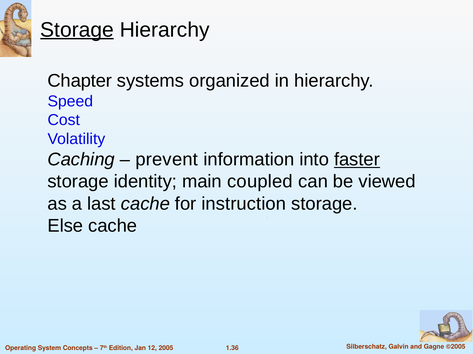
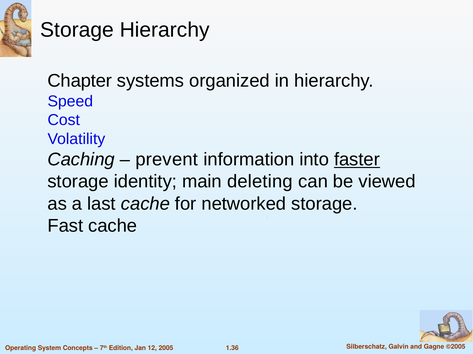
Storage at (77, 30) underline: present -> none
coupled: coupled -> deleting
instruction: instruction -> networked
Else: Else -> Fast
